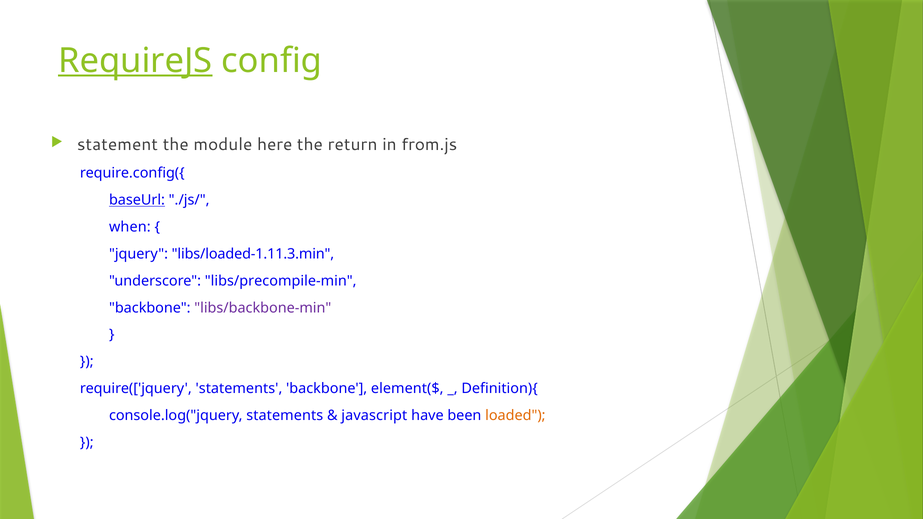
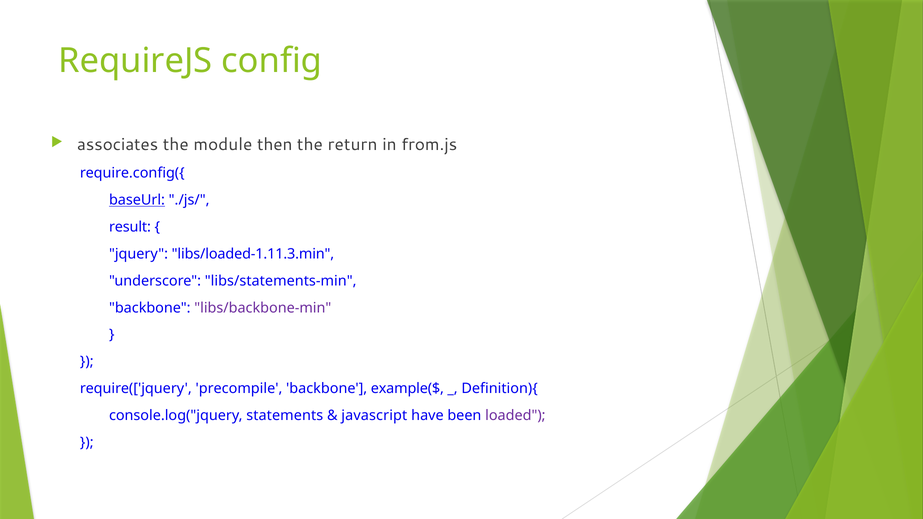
RequireJS underline: present -> none
statement: statement -> associates
here: here -> then
when: when -> result
libs/precompile-min: libs/precompile-min -> libs/statements-min
require(['jquery statements: statements -> precompile
element($: element($ -> example($
loaded colour: orange -> purple
